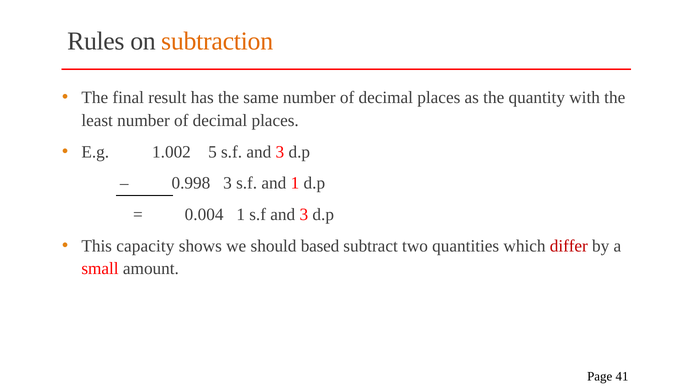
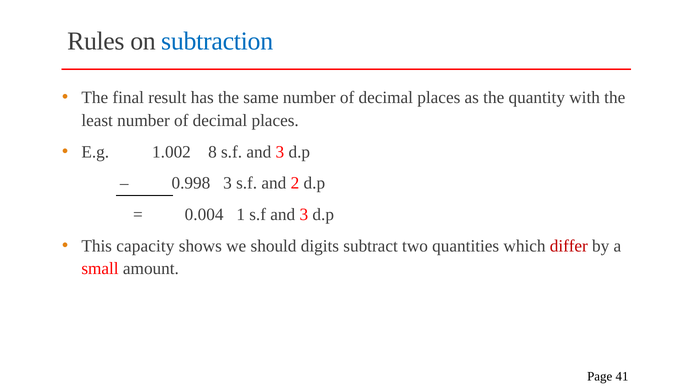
subtraction colour: orange -> blue
5: 5 -> 8
and 1: 1 -> 2
based: based -> digits
